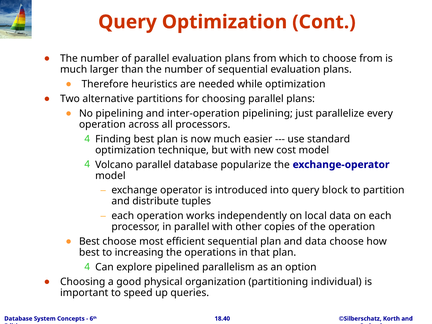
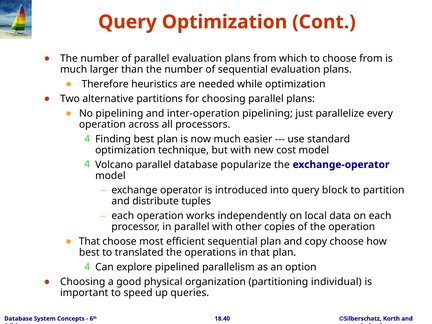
Best at (89, 241): Best -> That
and data: data -> copy
increasing: increasing -> translated
